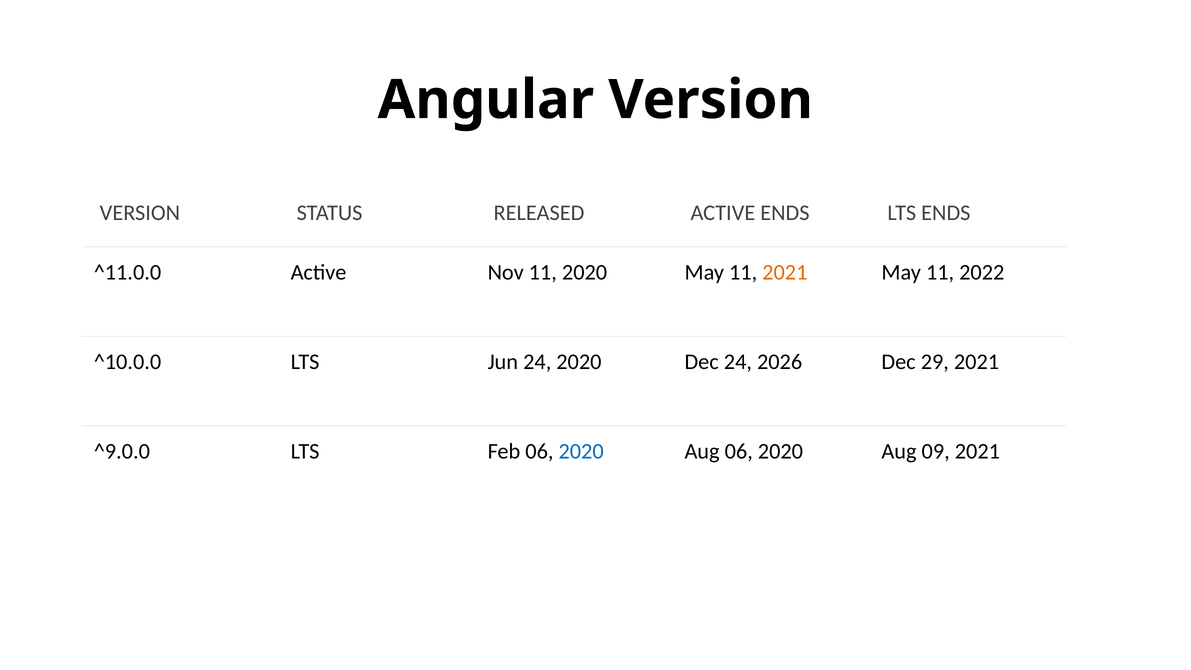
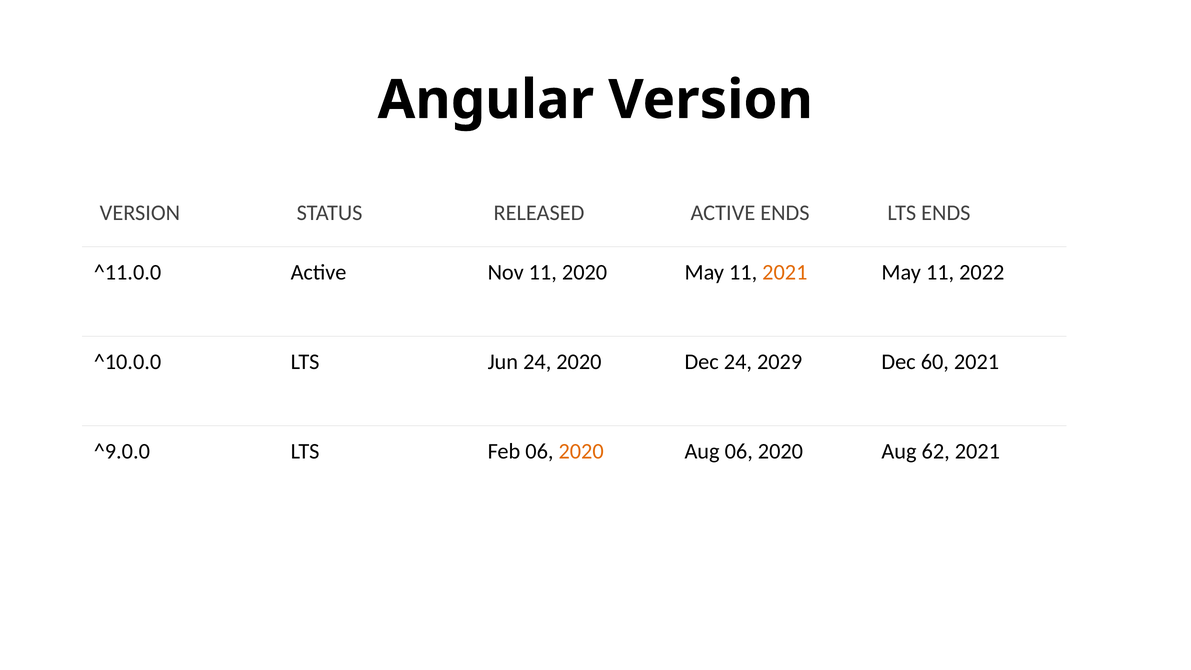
2026: 2026 -> 2029
29: 29 -> 60
2020 at (581, 451) colour: blue -> orange
09: 09 -> 62
